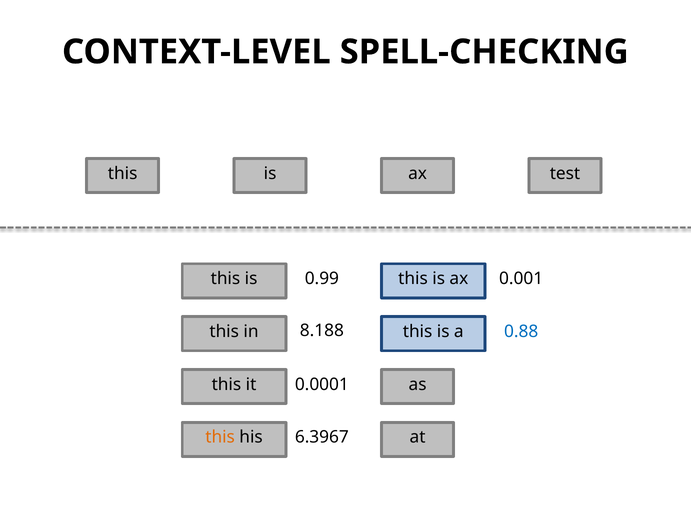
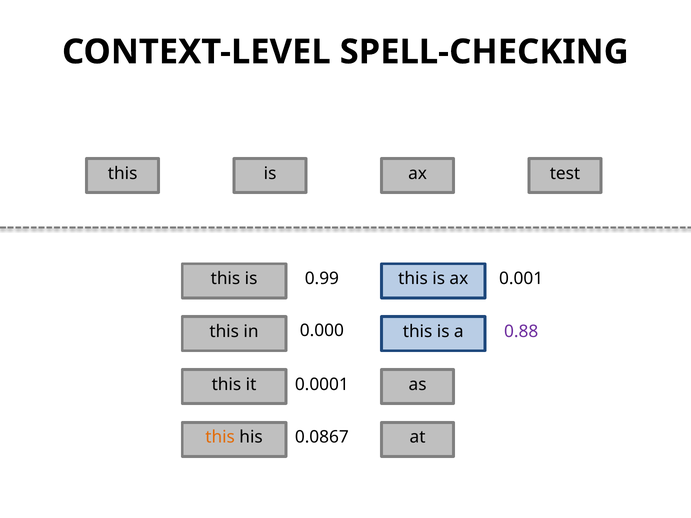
8.188: 8.188 -> 0.000
0.88 colour: blue -> purple
6.3967: 6.3967 -> 0.0867
